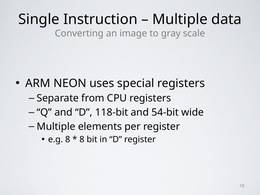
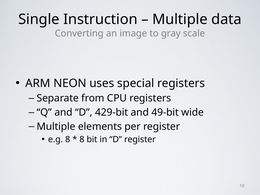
118-bit: 118-bit -> 429-bit
54-bit: 54-bit -> 49-bit
